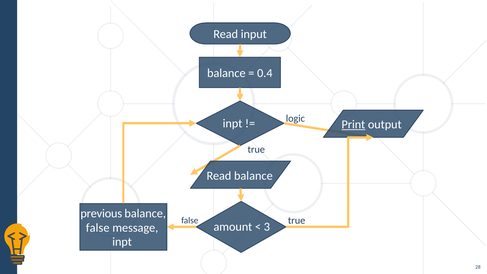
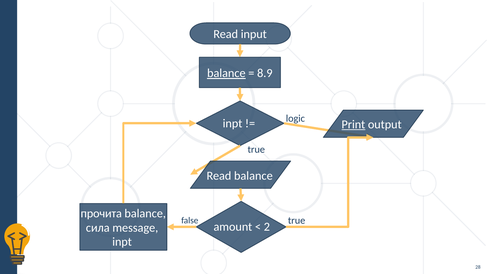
balance at (226, 73) underline: none -> present
0.4: 0.4 -> 8.9
previous: previous -> прочита
3: 3 -> 2
false at (98, 228): false -> сила
